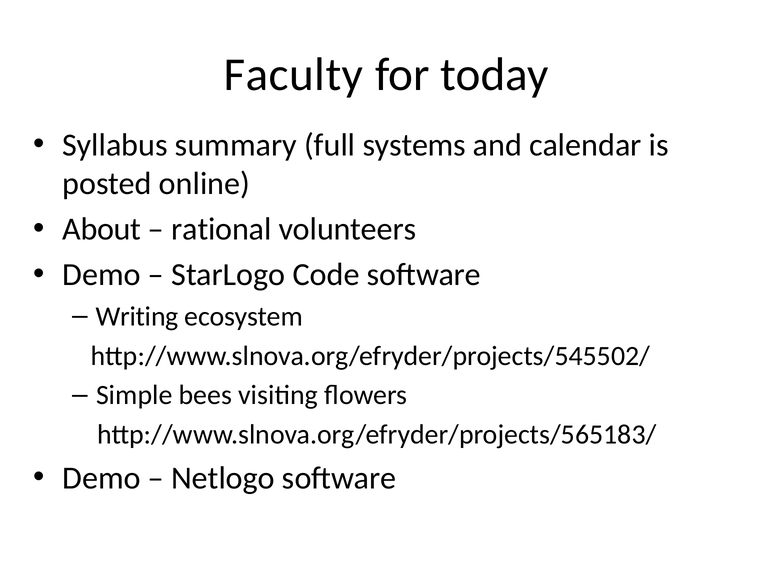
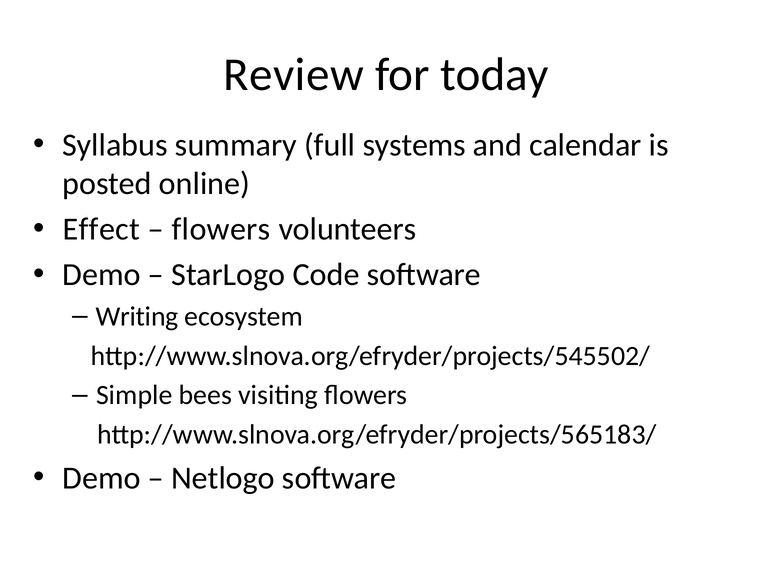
Faculty: Faculty -> Review
About: About -> Effect
rational at (221, 229): rational -> flowers
